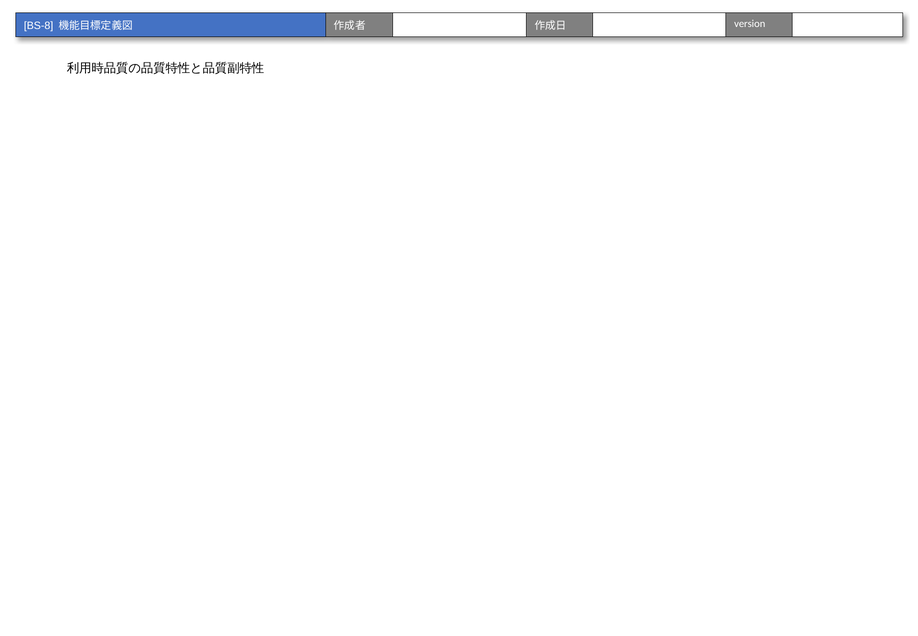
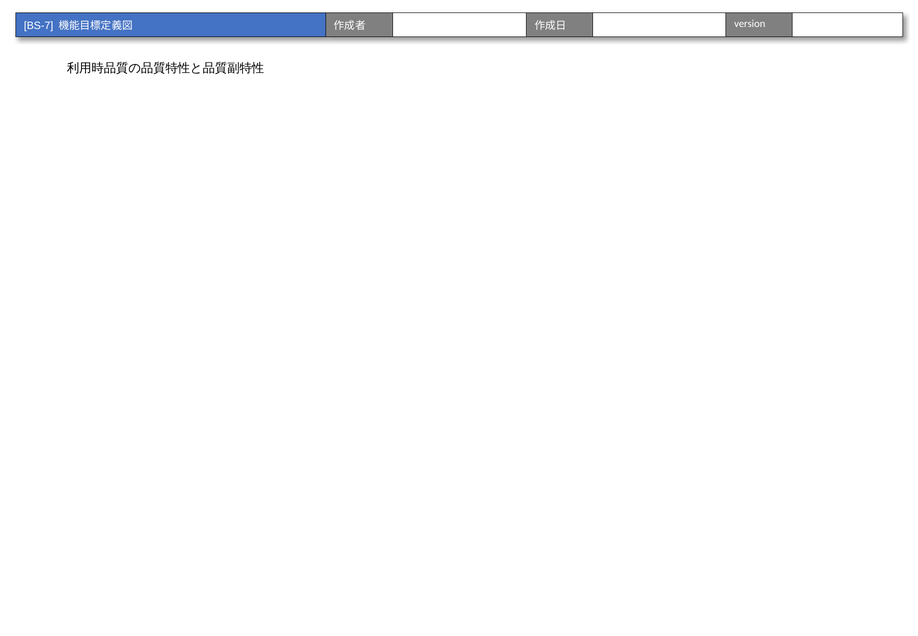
BS-8: BS-8 -> BS-7
